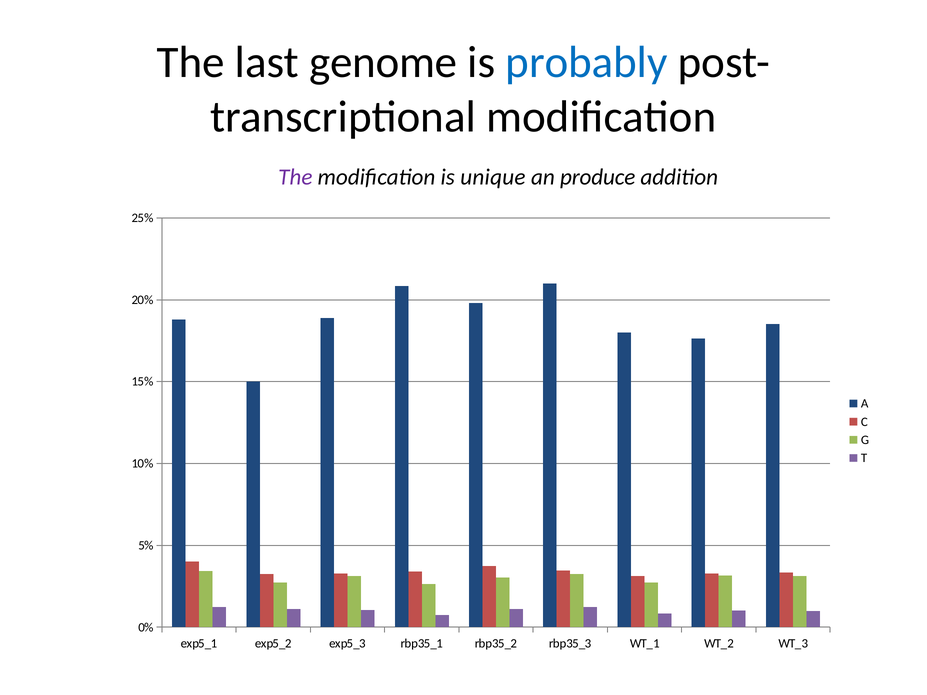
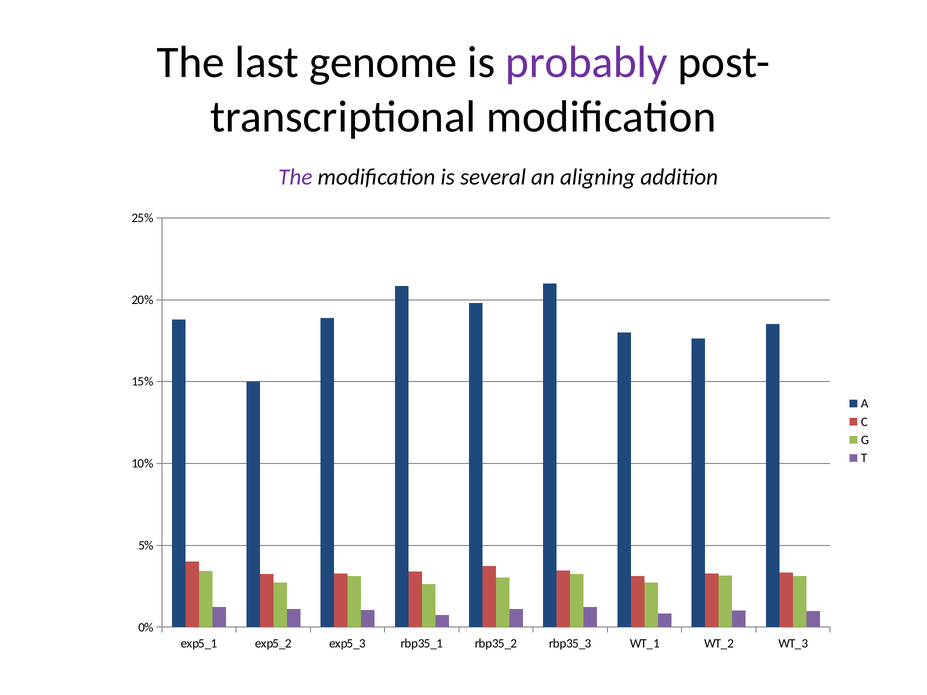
probably colour: blue -> purple
unique: unique -> several
produce: produce -> aligning
